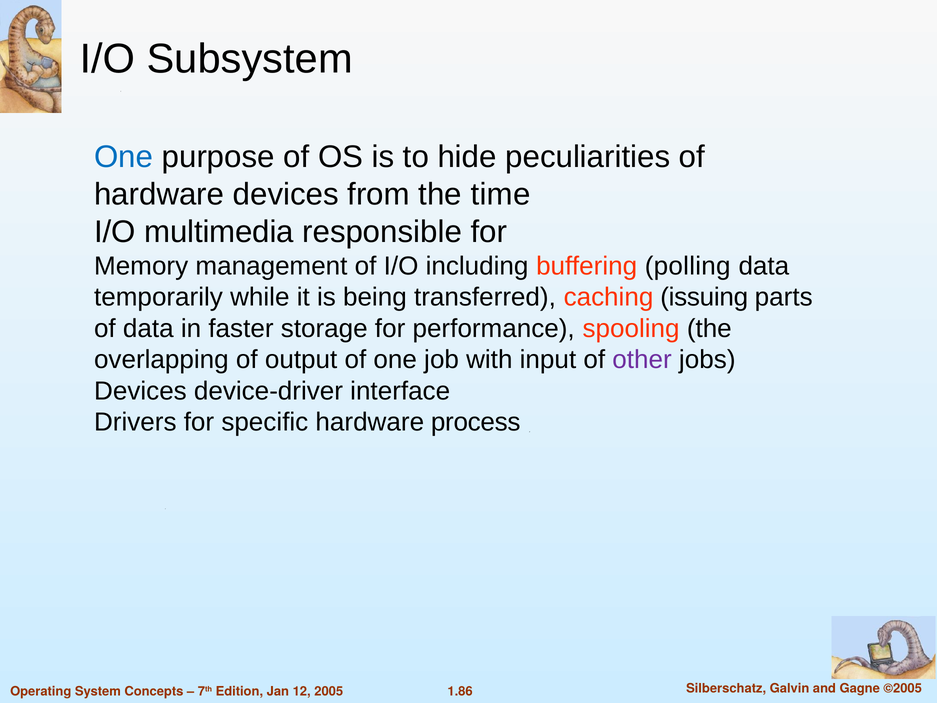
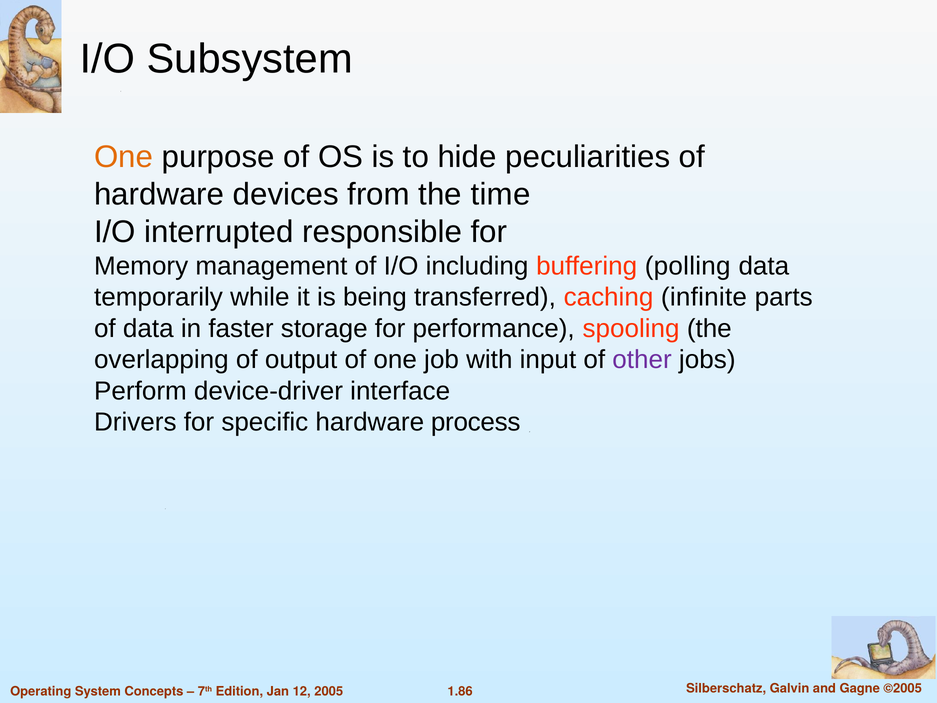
One at (124, 157) colour: blue -> orange
multimedia: multimedia -> interrupted
issuing: issuing -> infinite
Devices at (140, 391): Devices -> Perform
